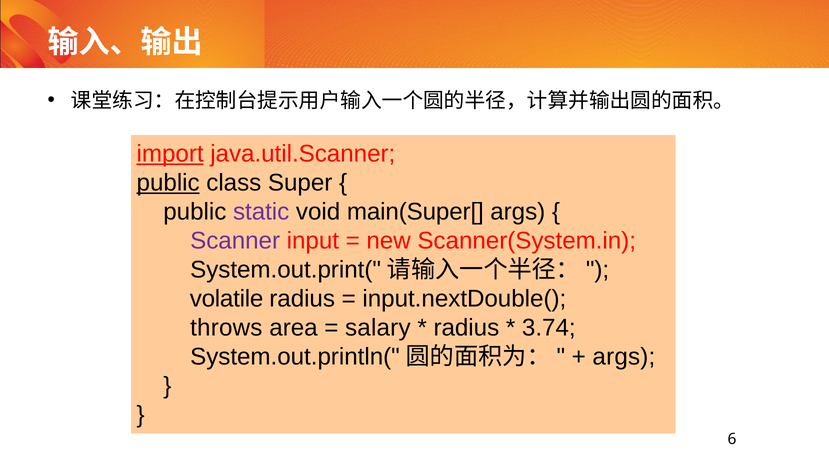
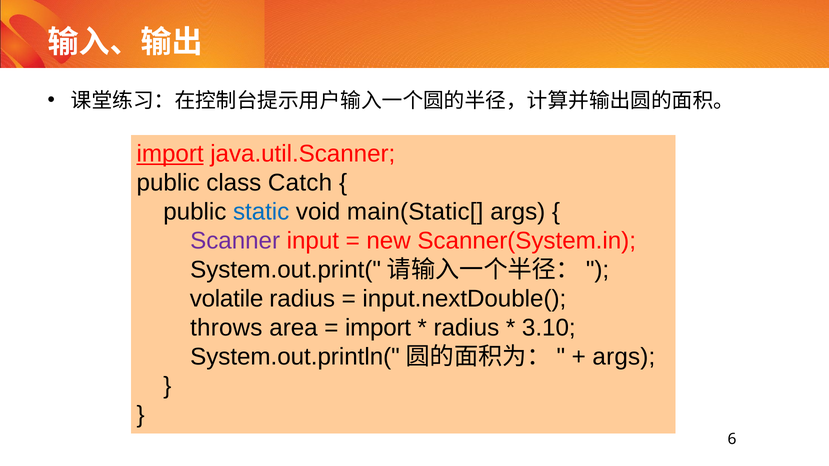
public at (168, 183) underline: present -> none
Super: Super -> Catch
static colour: purple -> blue
main(Super[: main(Super[ -> main(Static[
salary at (378, 328): salary -> import
3.74: 3.74 -> 3.10
